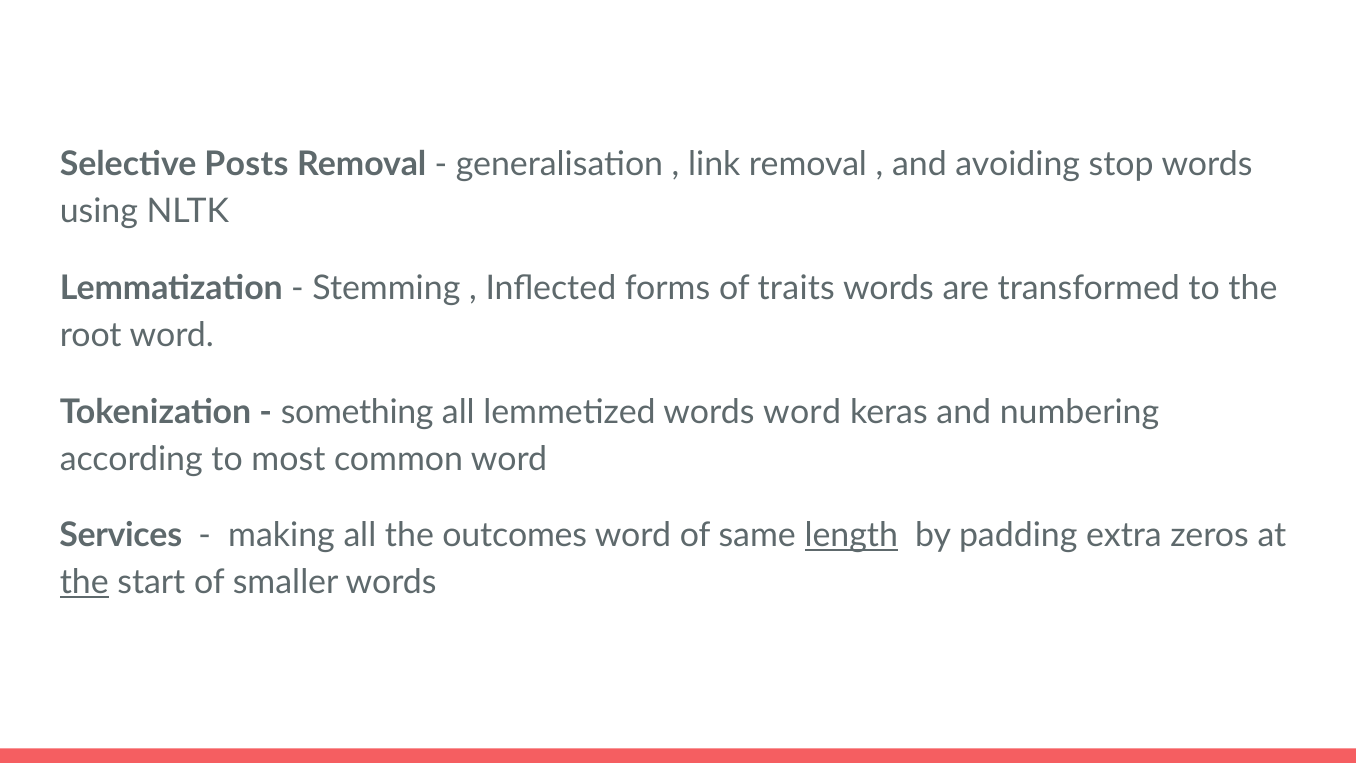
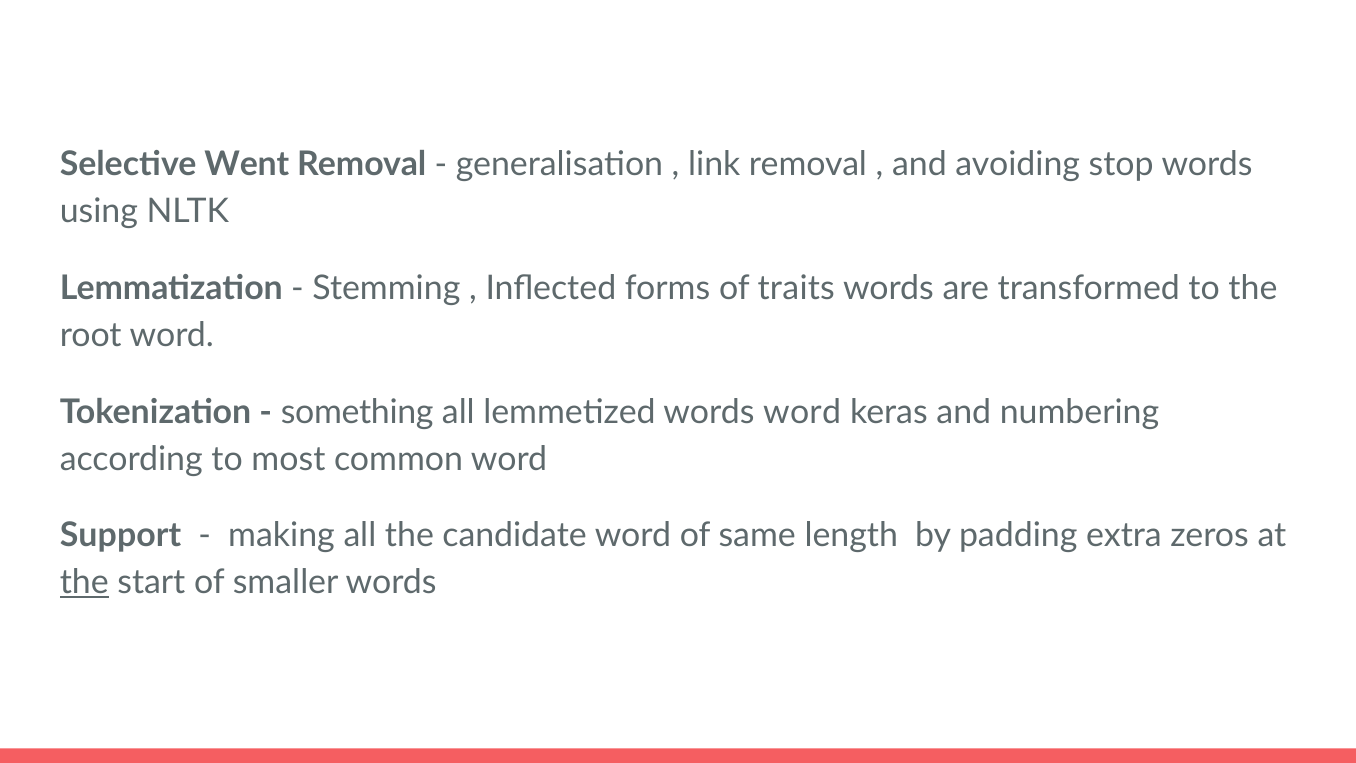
Posts: Posts -> Went
Services: Services -> Support
outcomes: outcomes -> candidate
length underline: present -> none
